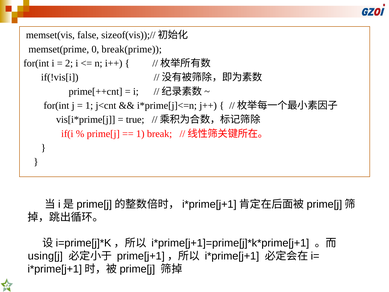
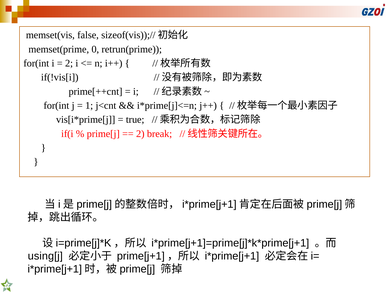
break(prime: break(prime -> retrun(prime
1 at (140, 134): 1 -> 2
